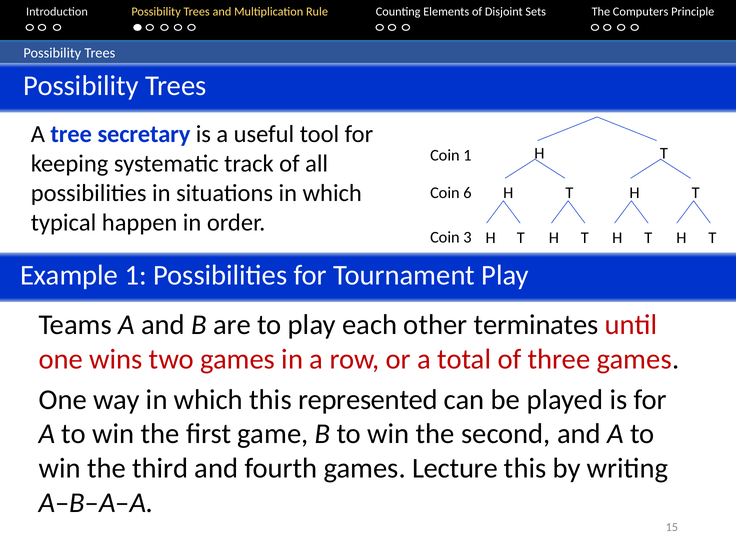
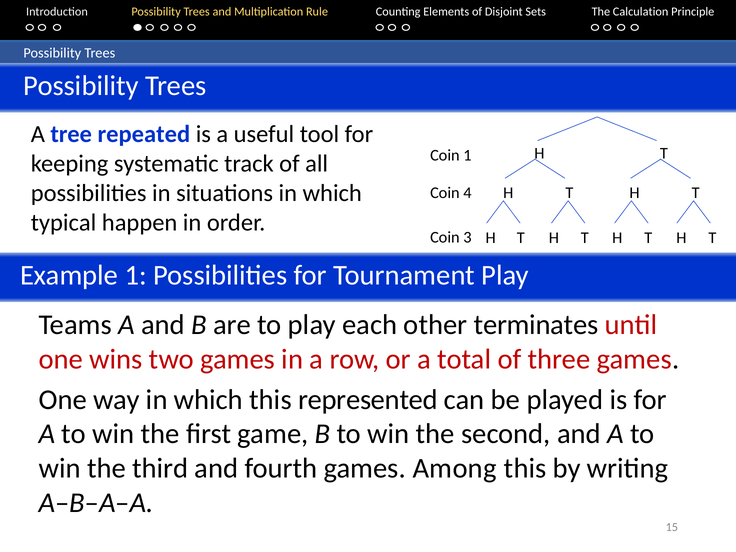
Computers: Computers -> Calculation
secretary: secretary -> repeated
6: 6 -> 4
Lecture: Lecture -> Among
